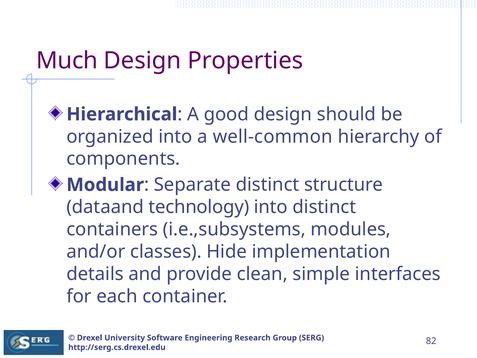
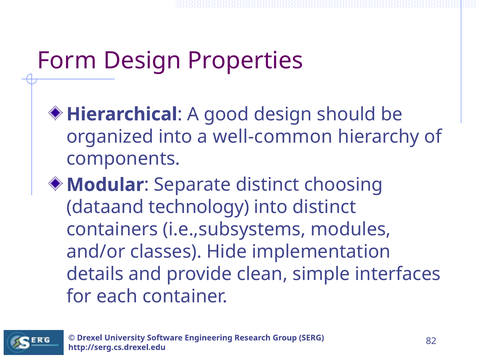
Much: Much -> Form
structure: structure -> choosing
